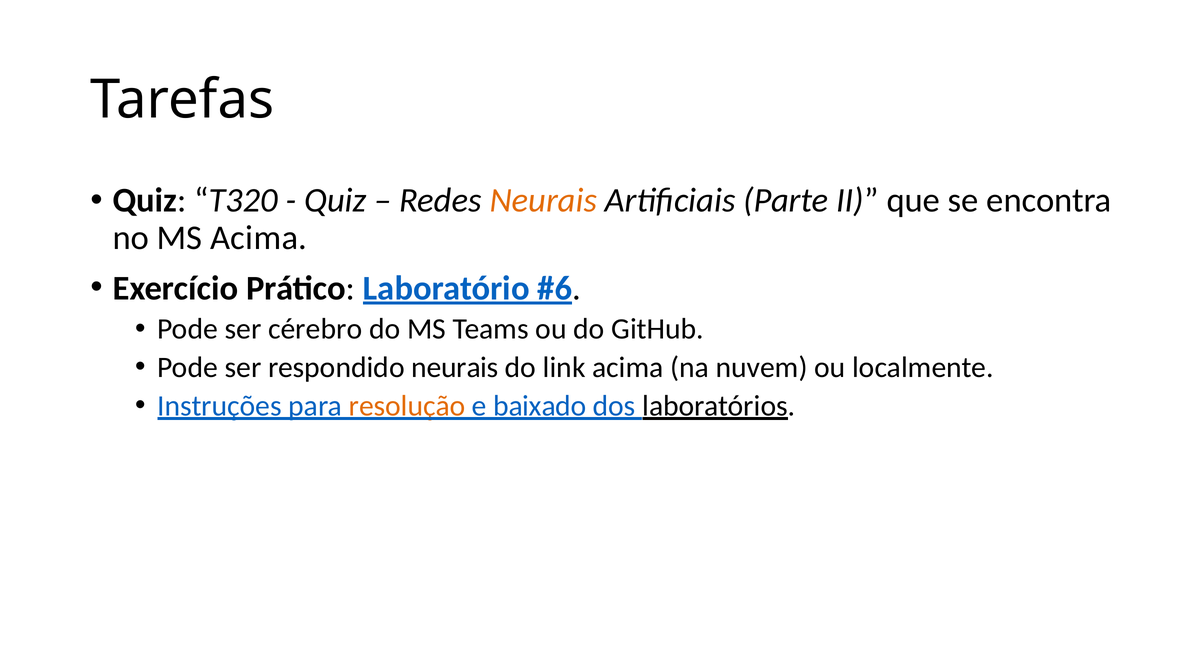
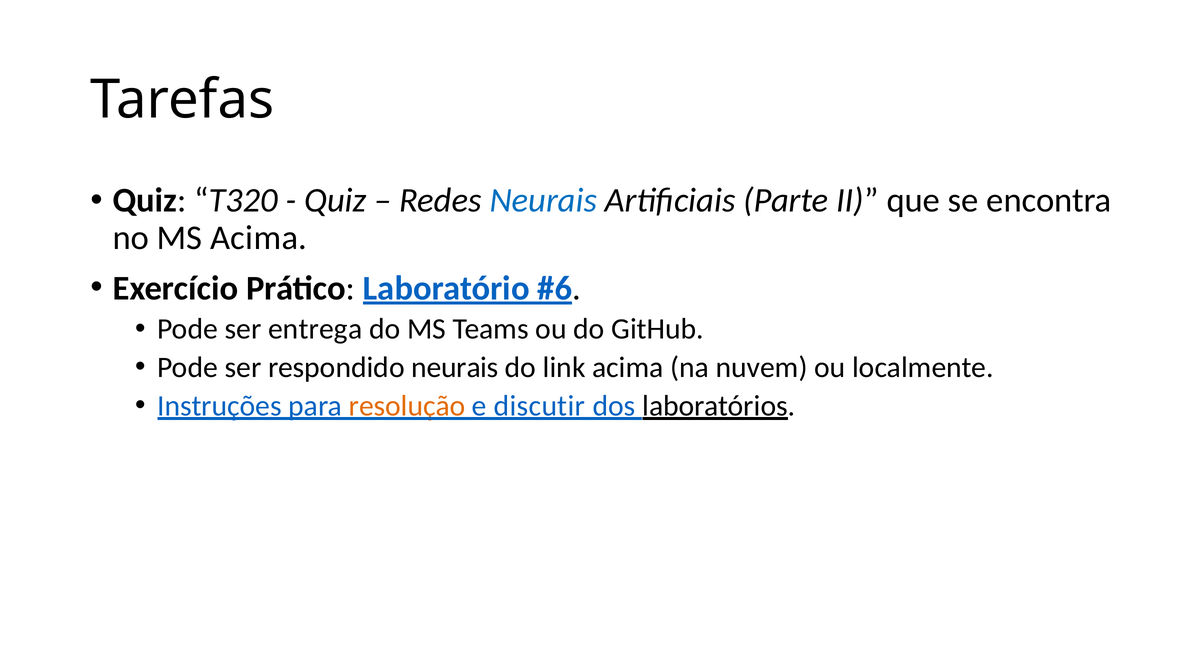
Neurais at (543, 201) colour: orange -> blue
cérebro: cérebro -> entrega
baixado: baixado -> discutir
